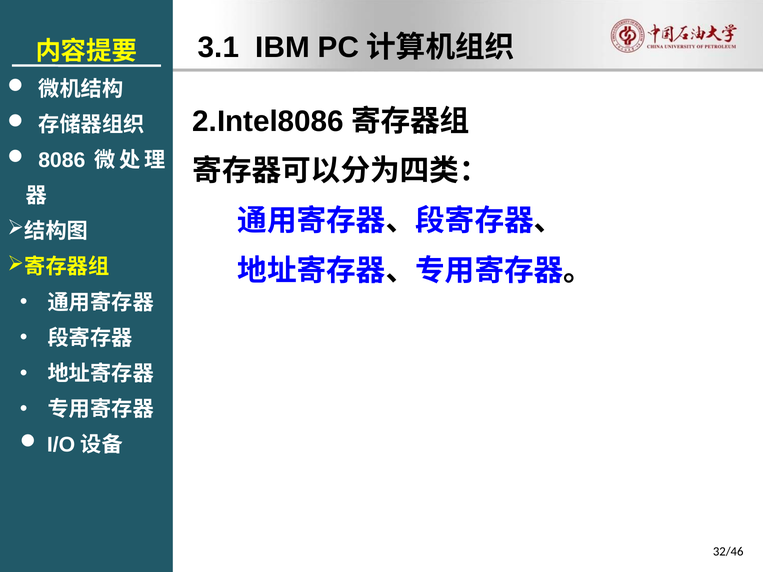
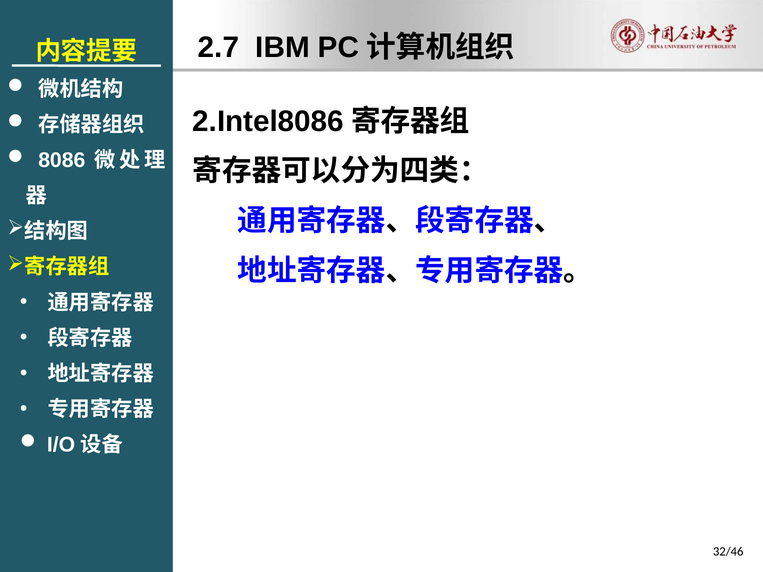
3.1: 3.1 -> 2.7
